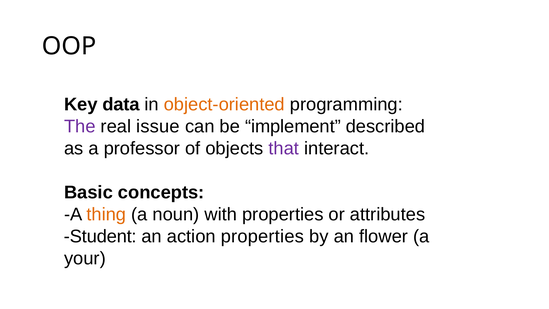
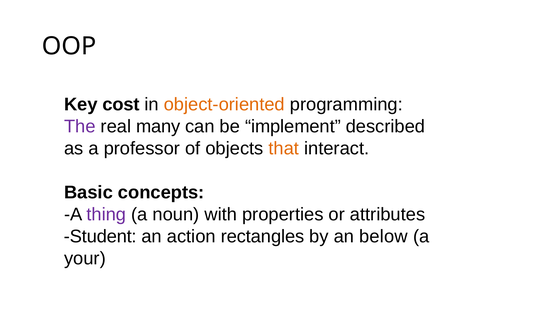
data: data -> cost
issue: issue -> many
that colour: purple -> orange
thing colour: orange -> purple
action properties: properties -> rectangles
flower: flower -> below
